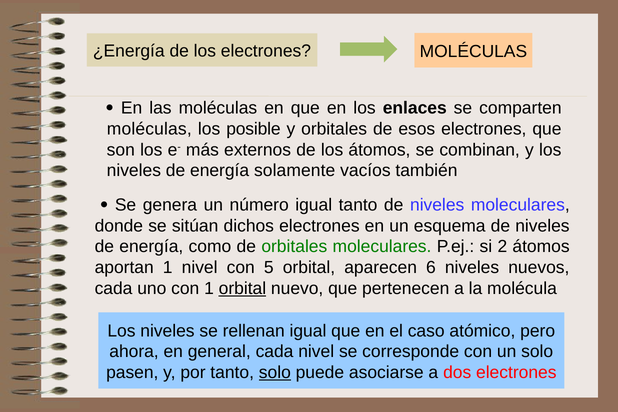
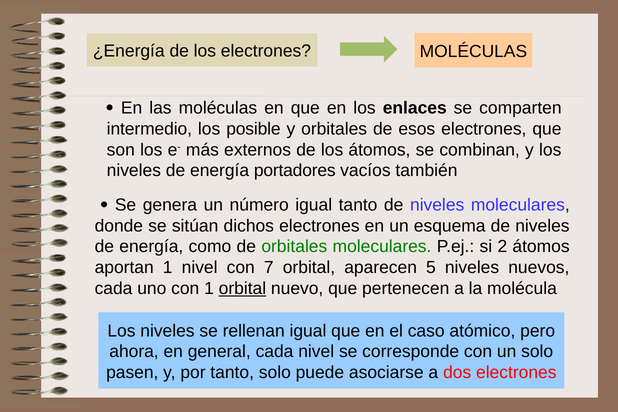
moléculas at (149, 129): moléculas -> intermedio
solamente: solamente -> portadores
5: 5 -> 7
6: 6 -> 5
solo at (275, 373) underline: present -> none
